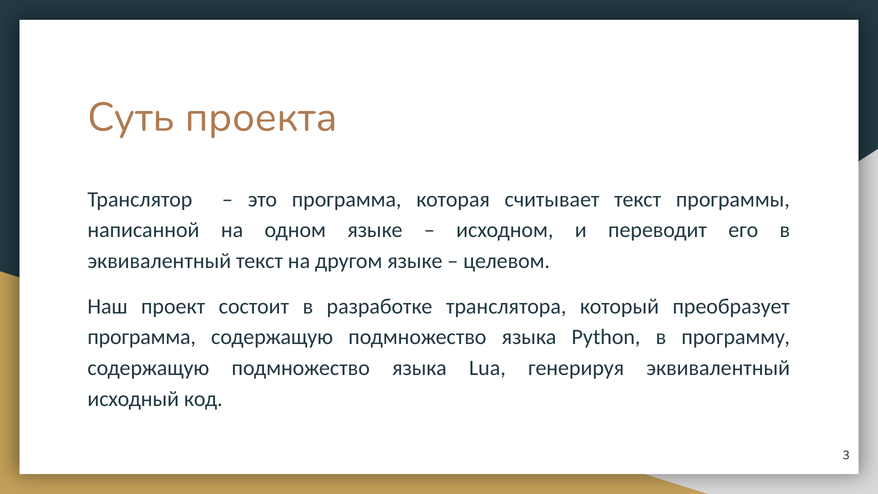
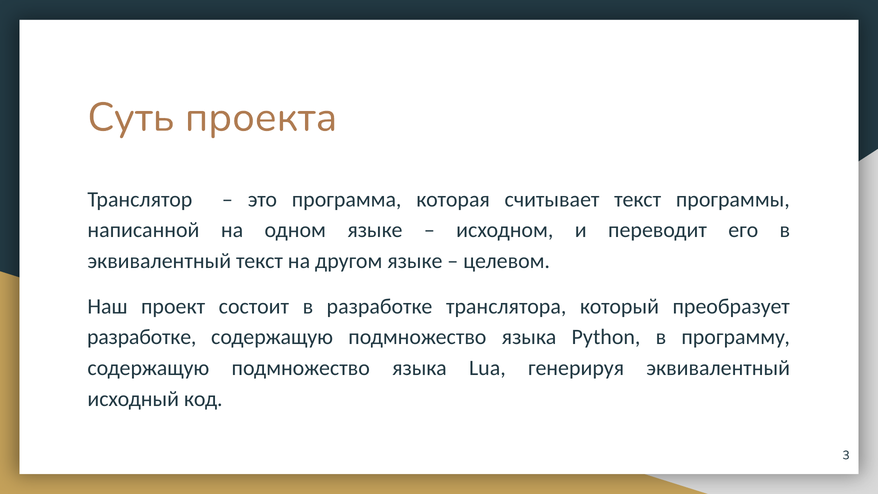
программа at (142, 337): программа -> разработке
